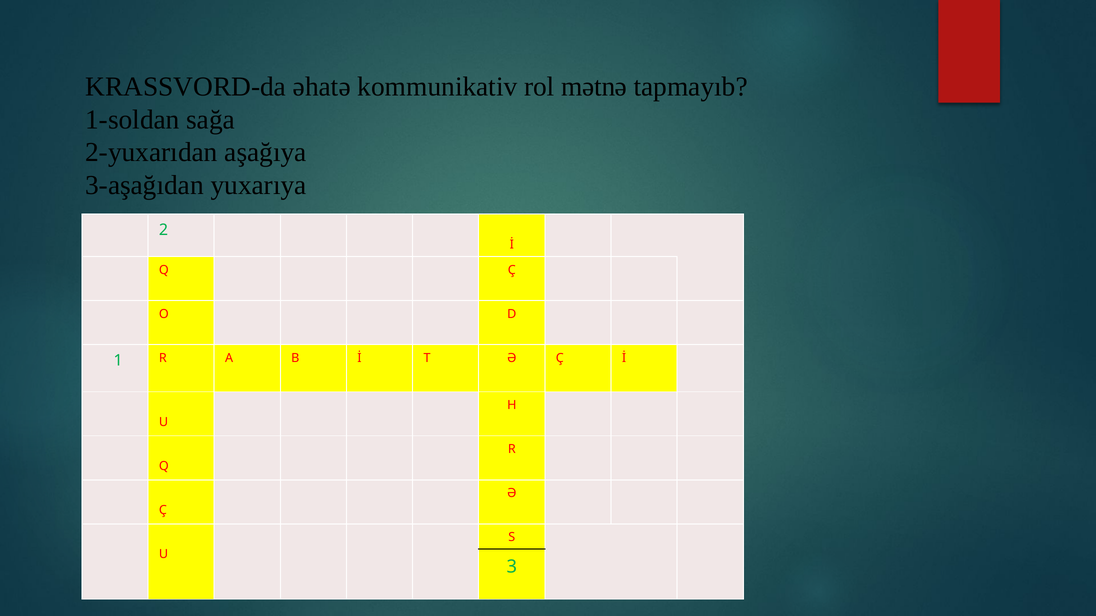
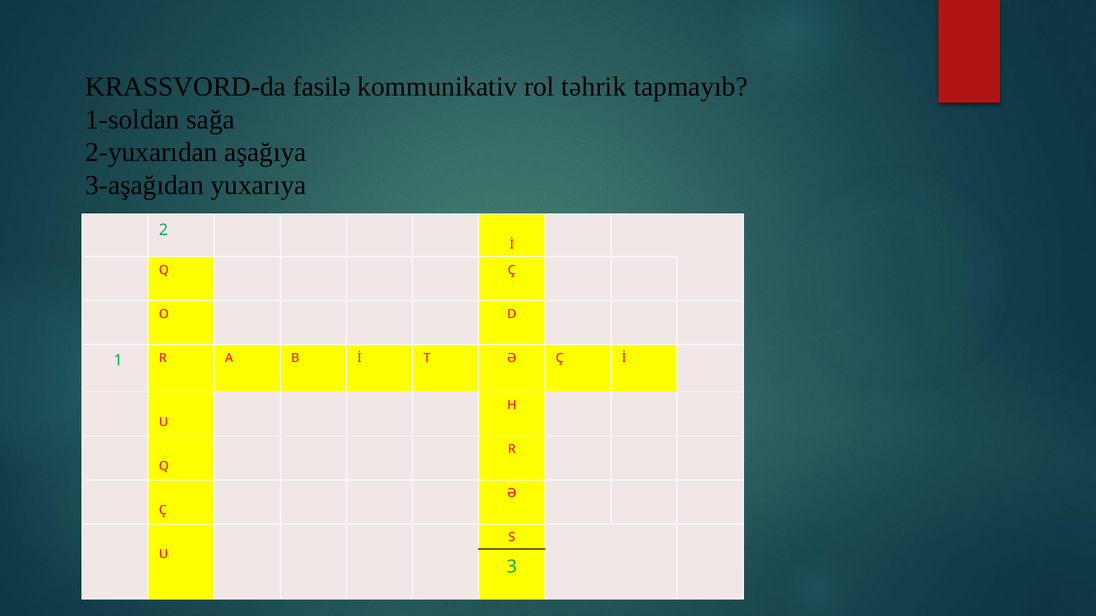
əhatə: əhatə -> fasilə
mətnə: mətnə -> təhrik
